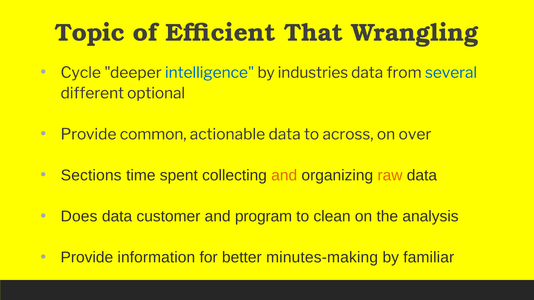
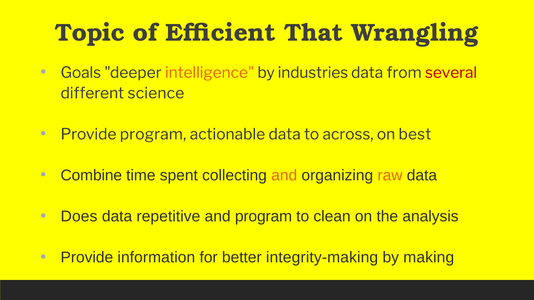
Cycle: Cycle -> Goals
intelligence colour: blue -> orange
several colour: blue -> red
optional: optional -> science
Provide common: common -> program
over: over -> best
Sections: Sections -> Combine
customer: customer -> repetitive
minutes-making: minutes-making -> integrity-making
familiar: familiar -> making
